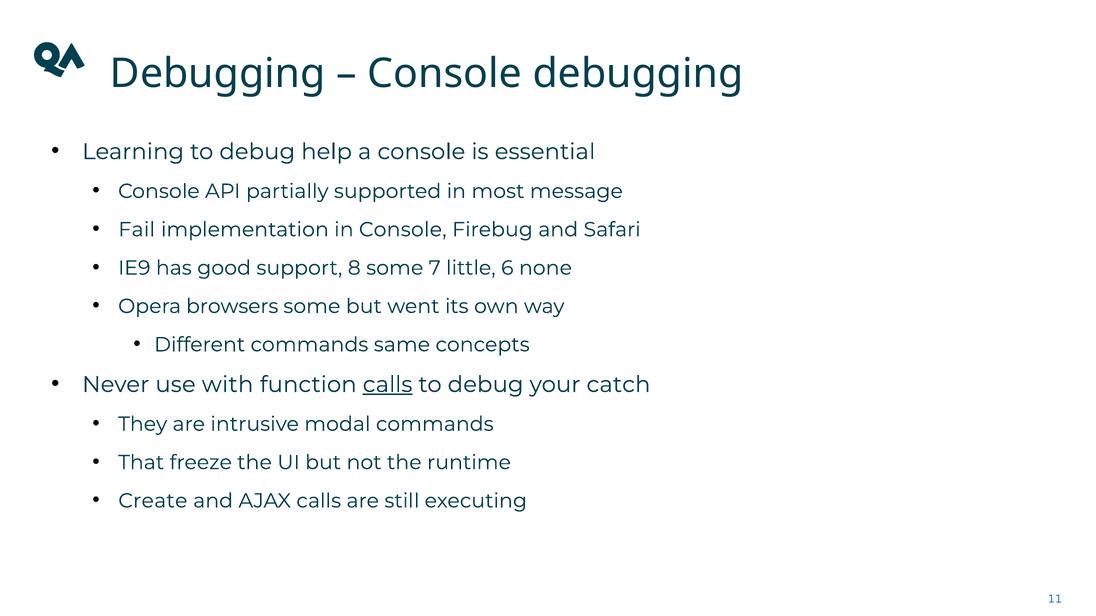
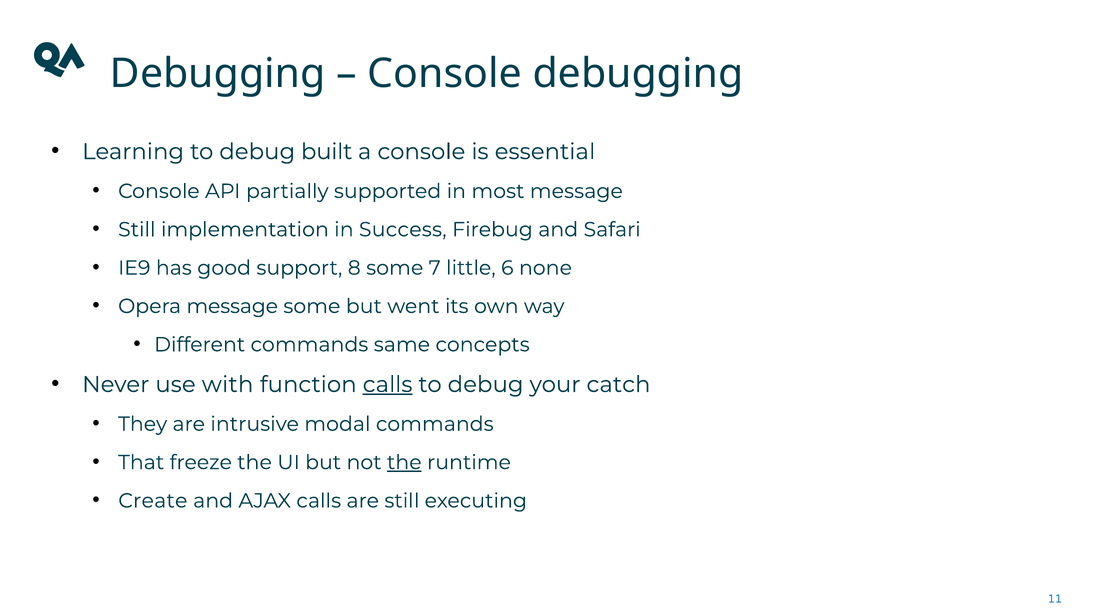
help: help -> built
Fail at (137, 230): Fail -> Still
in Console: Console -> Success
Opera browsers: browsers -> message
the at (404, 463) underline: none -> present
